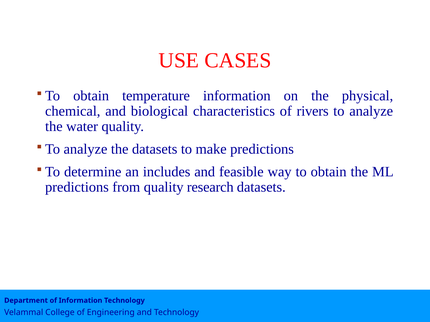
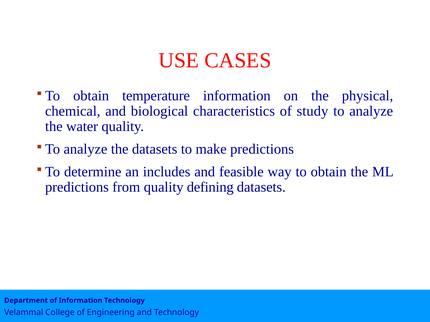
rivers: rivers -> study
research: research -> defining
